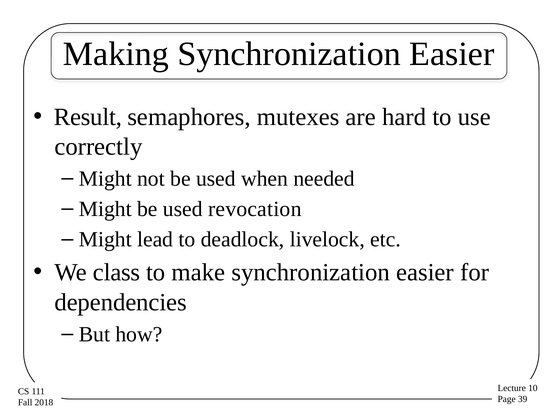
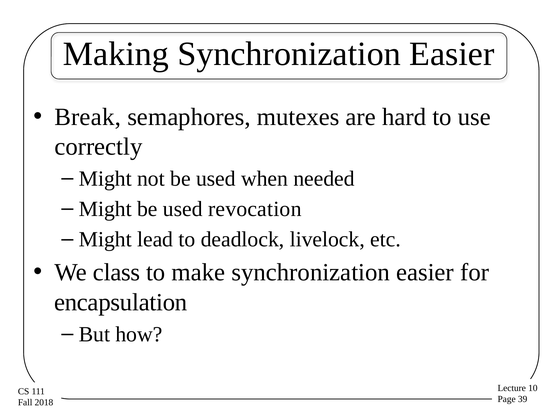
Result: Result -> Break
dependencies: dependencies -> encapsulation
